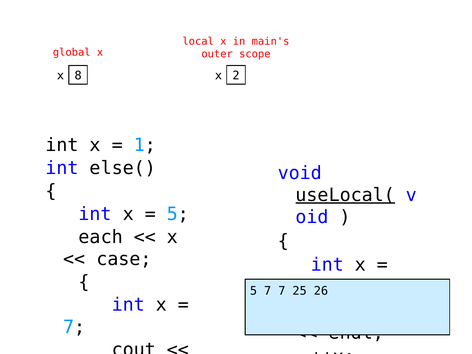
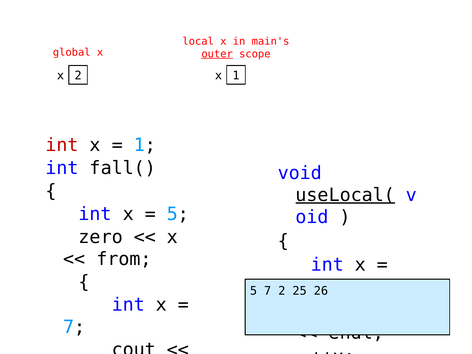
outer underline: none -> present
x 8: 8 -> 2
x 2: 2 -> 1
int at (62, 145) colour: black -> red
else(: else( -> fall(
each: each -> zero
case: case -> from
7 7: 7 -> 2
